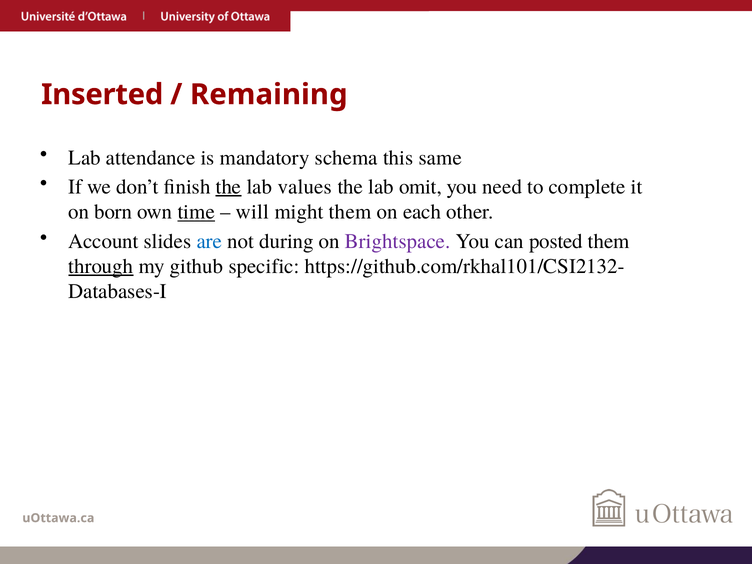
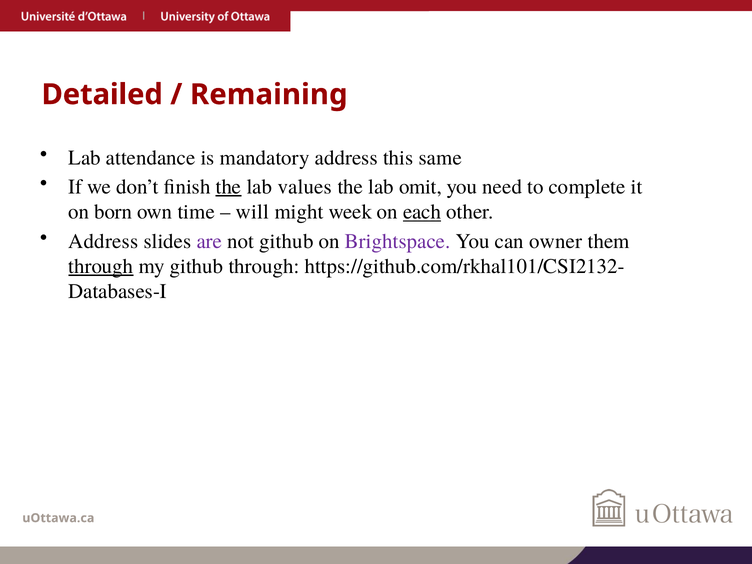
Inserted: Inserted -> Detailed
mandatory schema: schema -> address
time underline: present -> none
might them: them -> week
each underline: none -> present
Account at (103, 241): Account -> Address
are colour: blue -> purple
not during: during -> github
posted: posted -> owner
github specific: specific -> through
